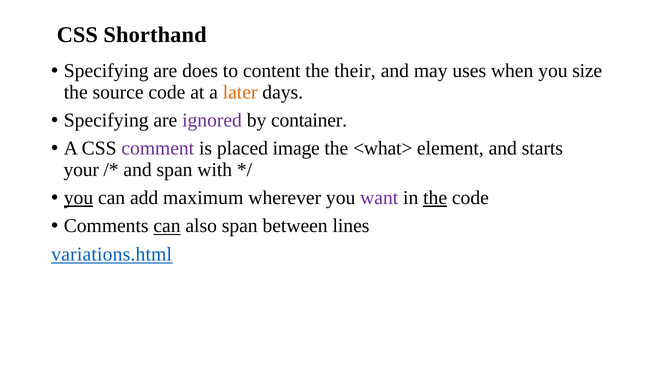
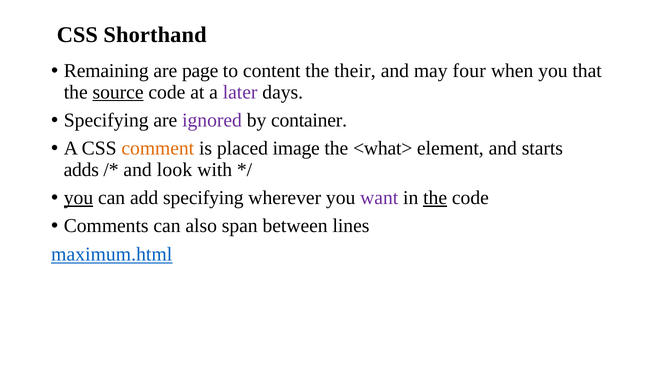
Specifying at (106, 71): Specifying -> Remaining
does: does -> page
uses: uses -> four
size: size -> that
source underline: none -> present
later colour: orange -> purple
comment colour: purple -> orange
your: your -> adds
and span: span -> look
add maximum: maximum -> specifying
can at (167, 226) underline: present -> none
variations.html: variations.html -> maximum.html
